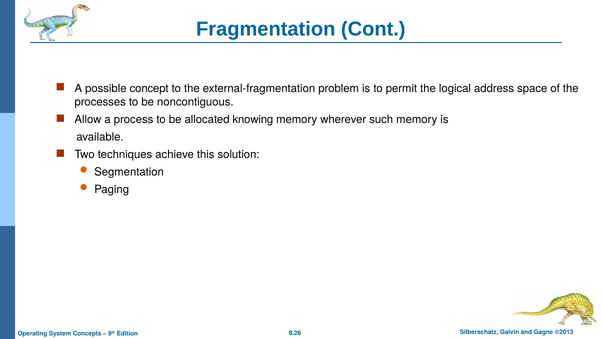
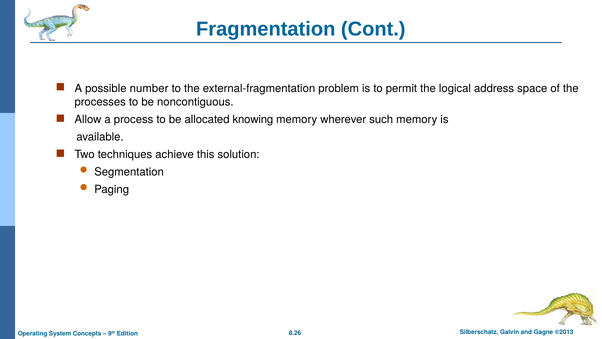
concept: concept -> number
